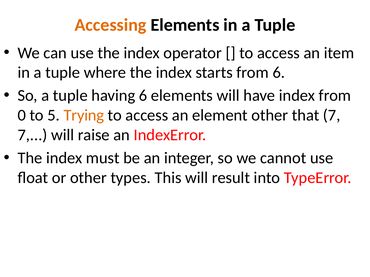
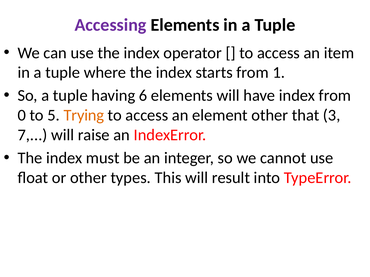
Accessing colour: orange -> purple
from 6: 6 -> 1
that 7: 7 -> 3
